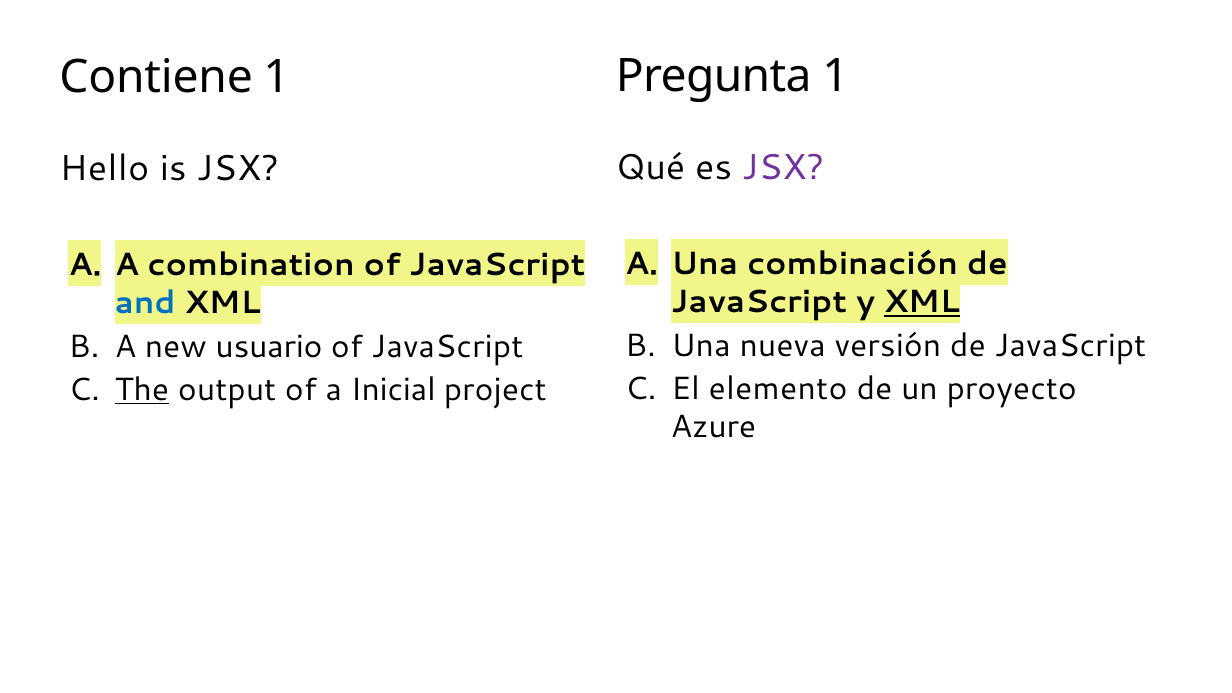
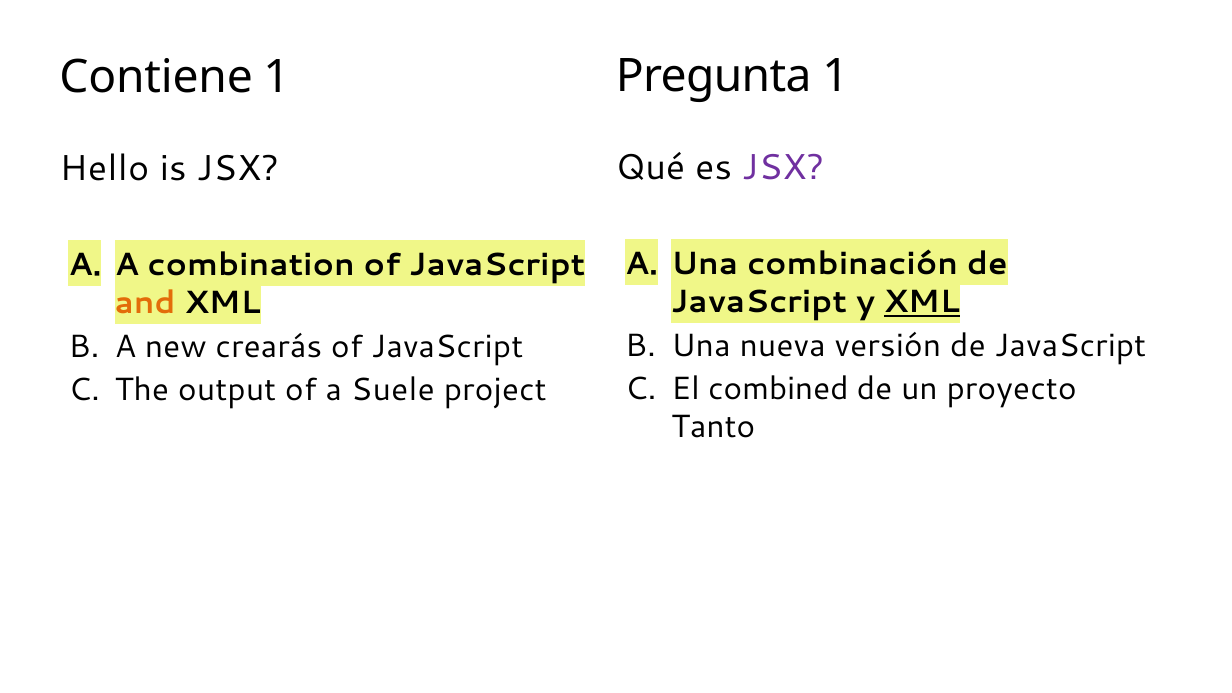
and colour: blue -> orange
usuario: usuario -> crearás
elemento: elemento -> combined
The underline: present -> none
Inicial: Inicial -> Suele
Azure: Azure -> Tanto
